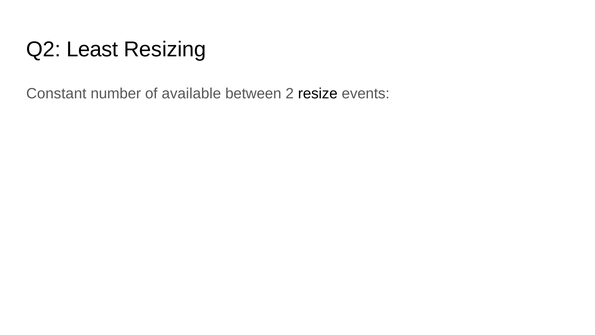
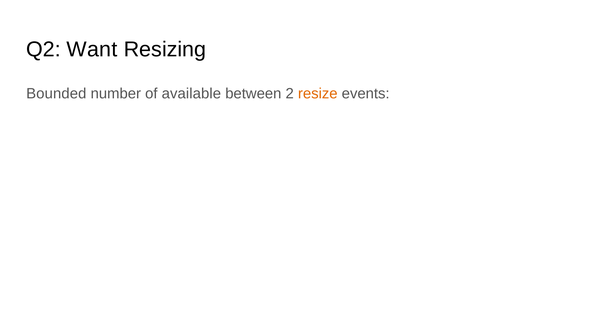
Least: Least -> Want
Constant: Constant -> Bounded
resize colour: black -> orange
